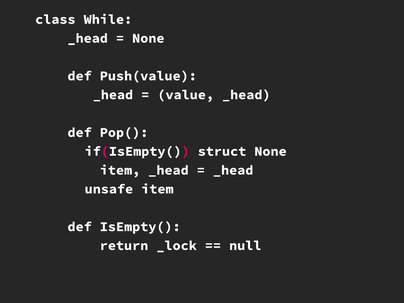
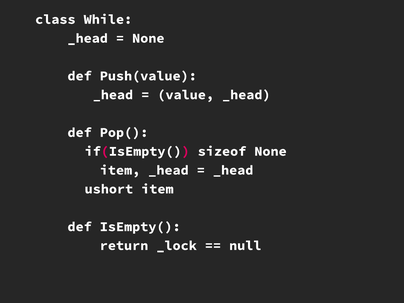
struct: struct -> sizeof
unsafe: unsafe -> ushort
